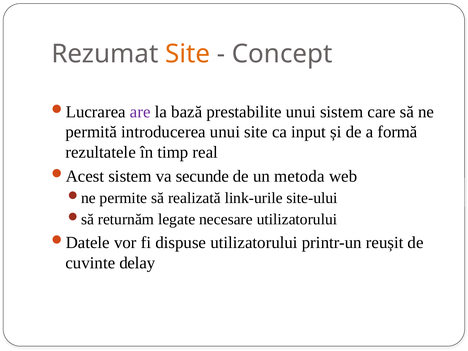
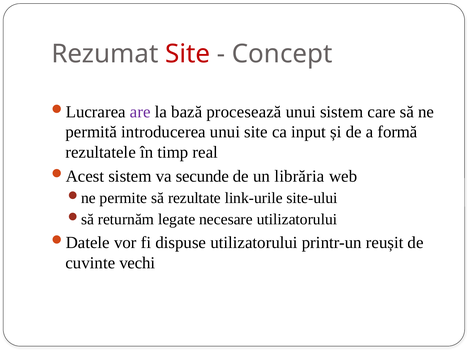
Site at (188, 54) colour: orange -> red
prestabilite: prestabilite -> procesează
metoda: metoda -> librăria
realizată: realizată -> rezultate
delay: delay -> vechi
